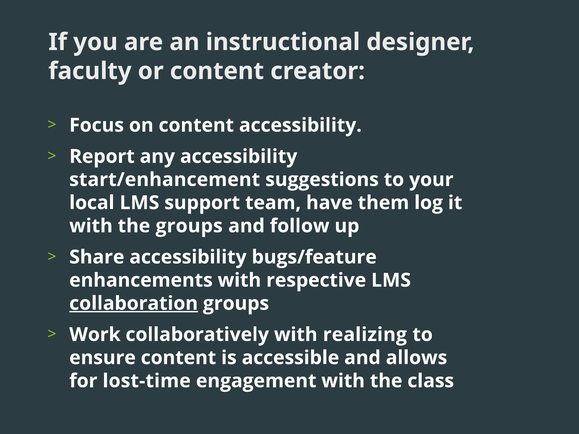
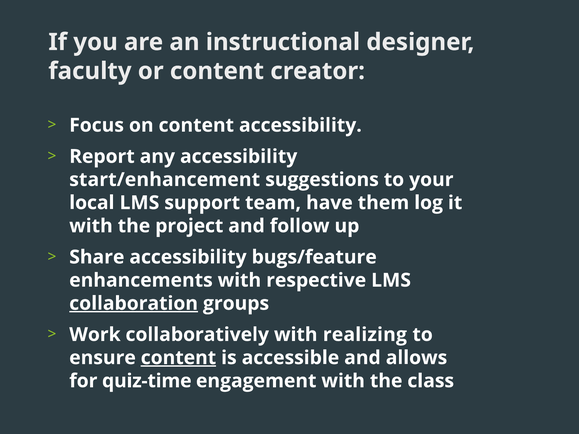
the groups: groups -> project
content at (178, 358) underline: none -> present
lost-time: lost-time -> quiz-time
